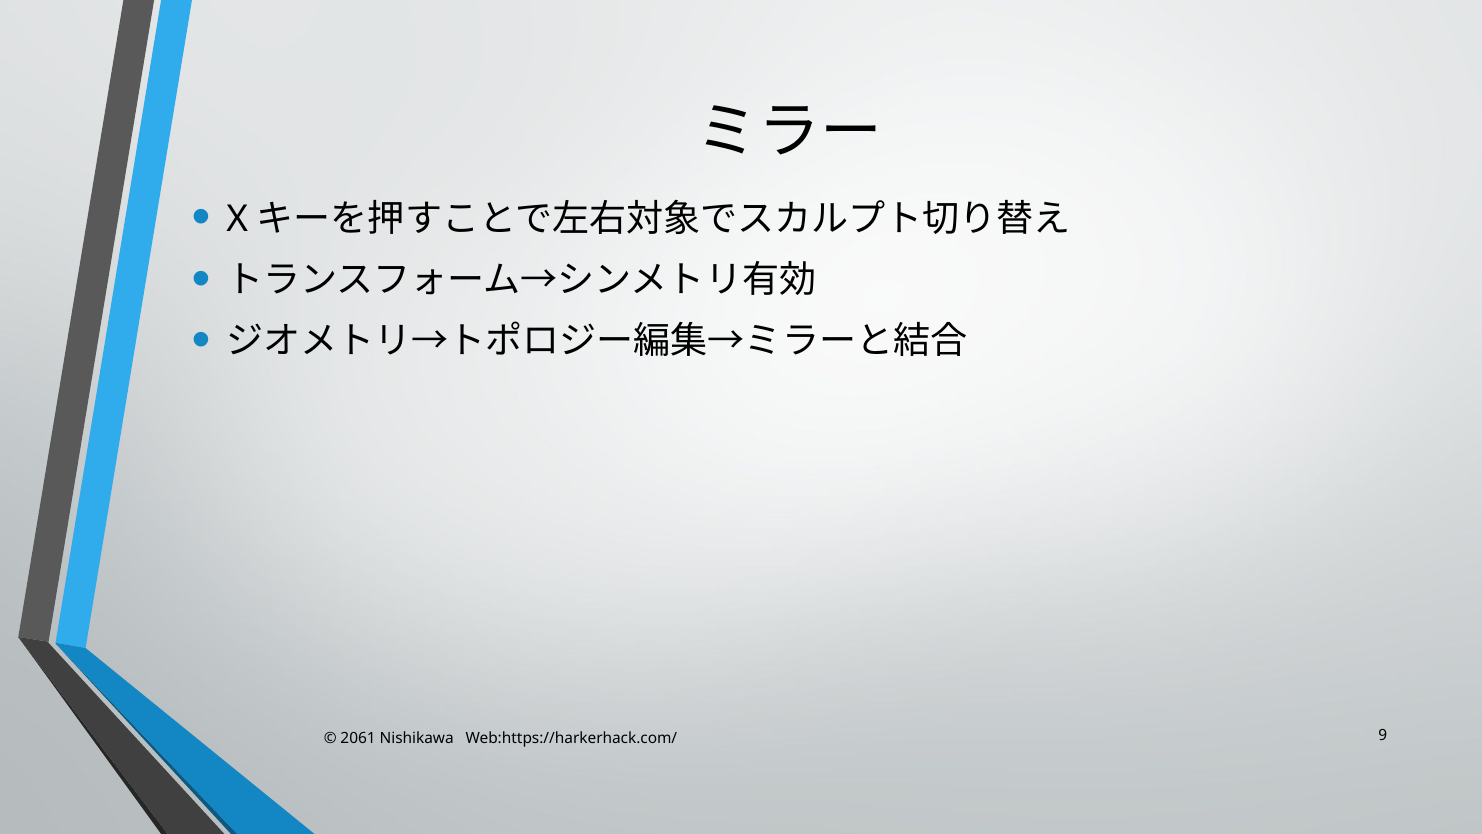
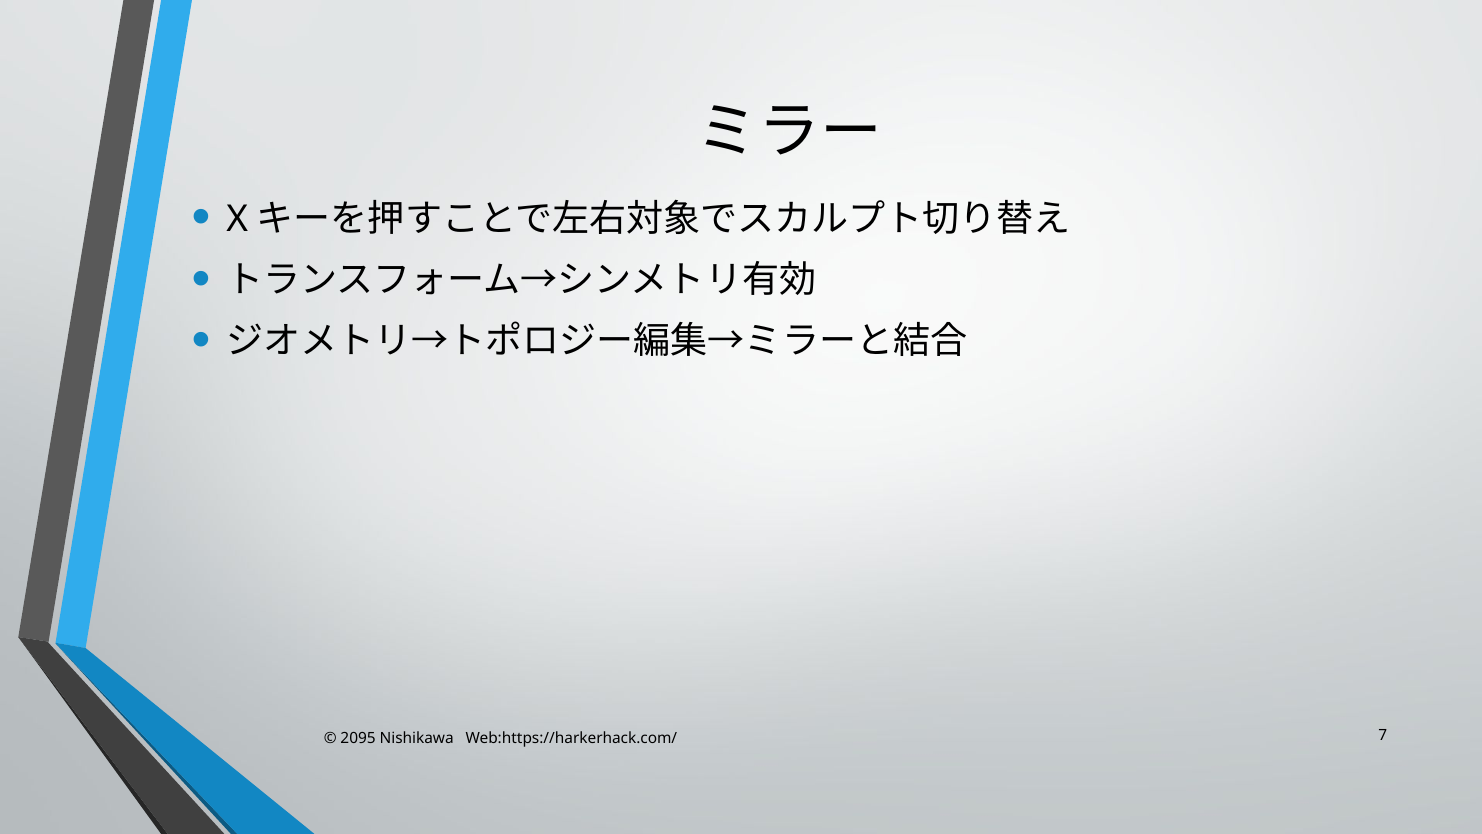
2061: 2061 -> 2095
9: 9 -> 7
